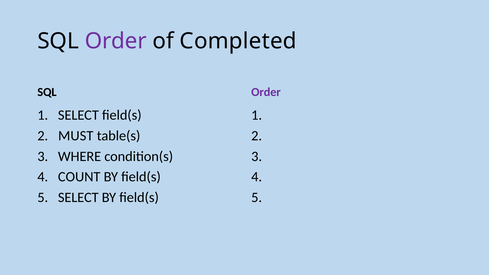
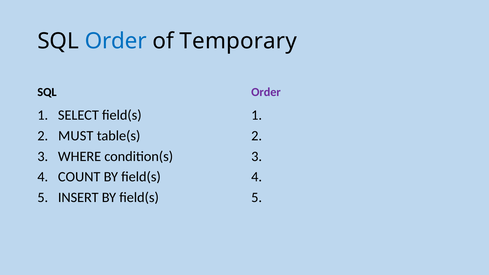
Order at (116, 41) colour: purple -> blue
Completed: Completed -> Temporary
SELECT at (78, 197): SELECT -> INSERT
